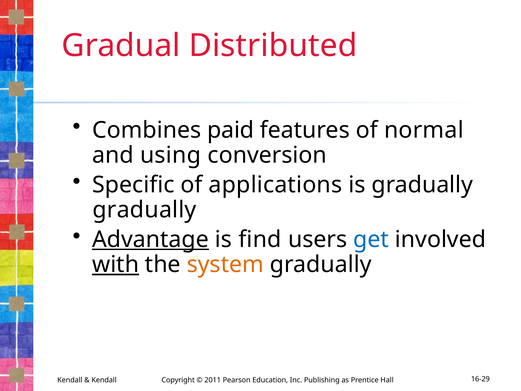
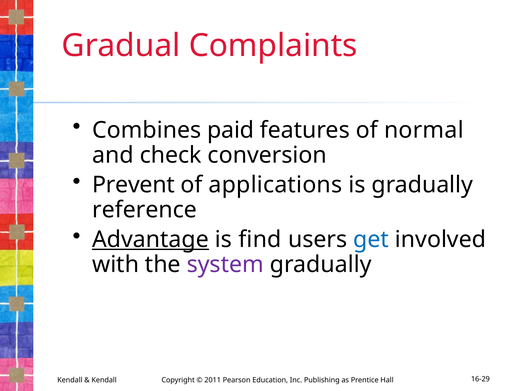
Distributed: Distributed -> Complaints
using: using -> check
Specific: Specific -> Prevent
gradually at (144, 210): gradually -> reference
with underline: present -> none
system colour: orange -> purple
